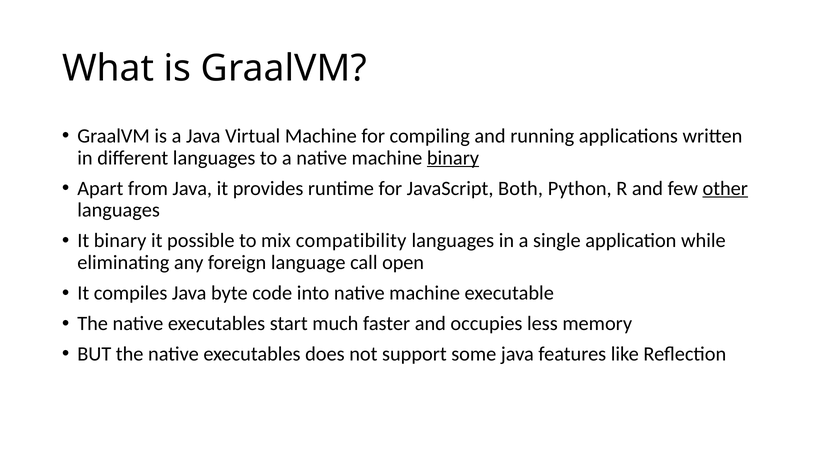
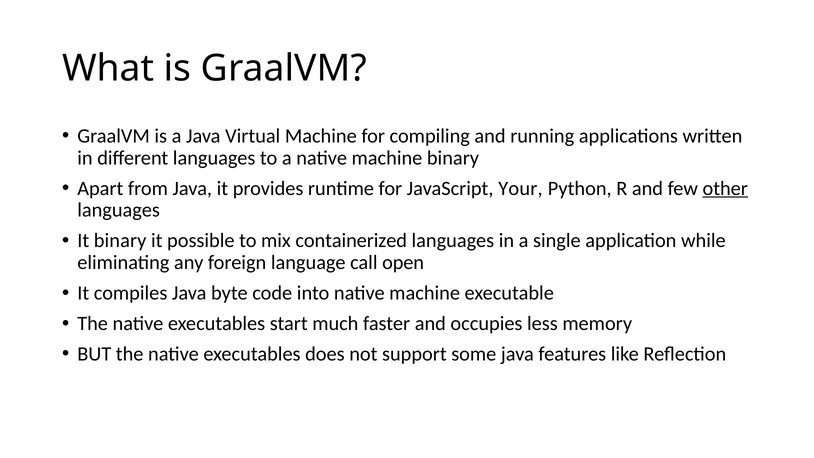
binary at (453, 158) underline: present -> none
Both: Both -> Your
compatibility: compatibility -> containerized
